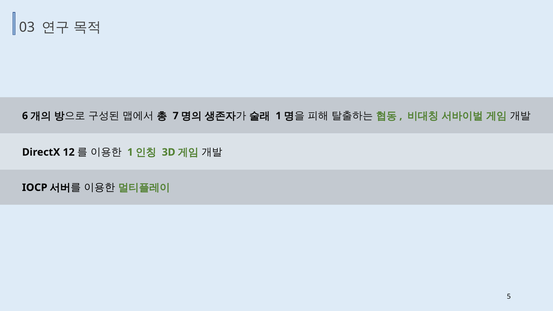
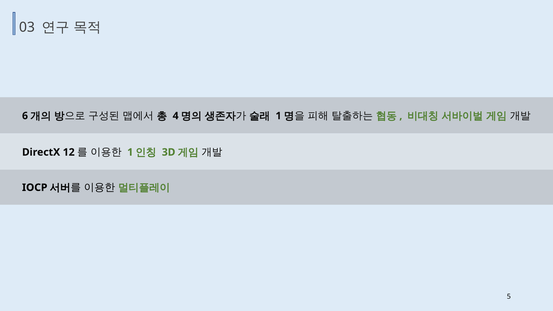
7: 7 -> 4
